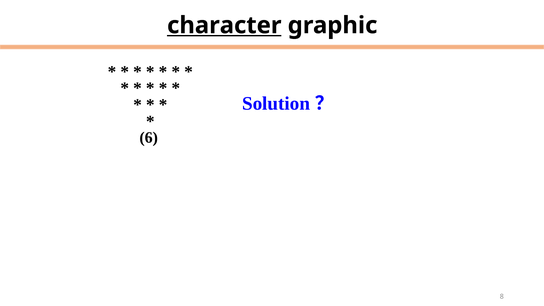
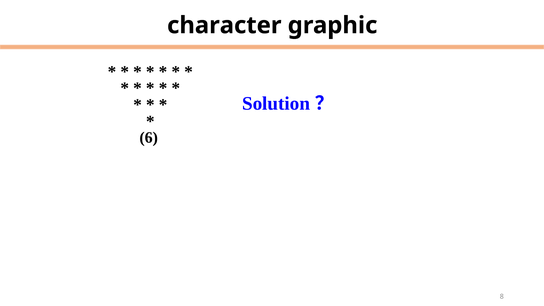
character underline: present -> none
